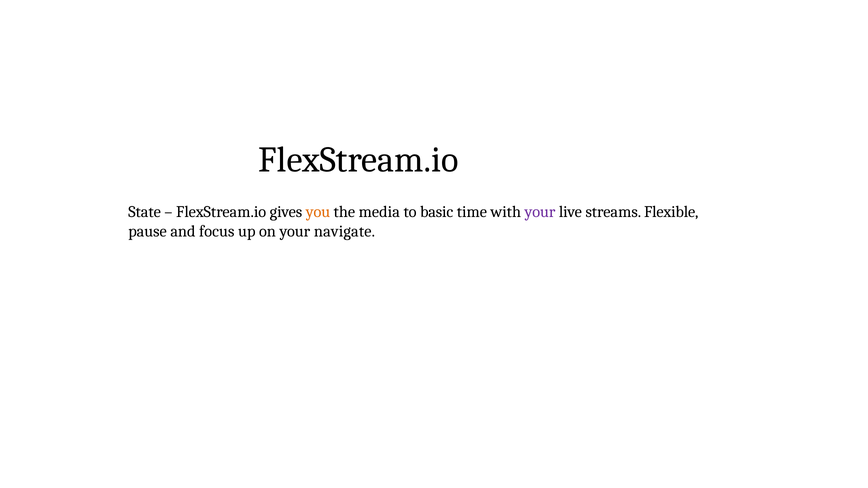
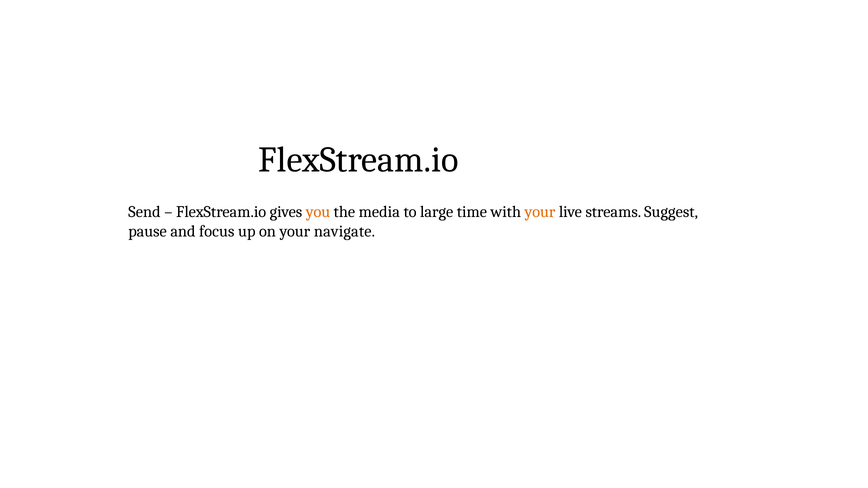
State: State -> Send
basic: basic -> large
your at (540, 212) colour: purple -> orange
Flexible: Flexible -> Suggest
